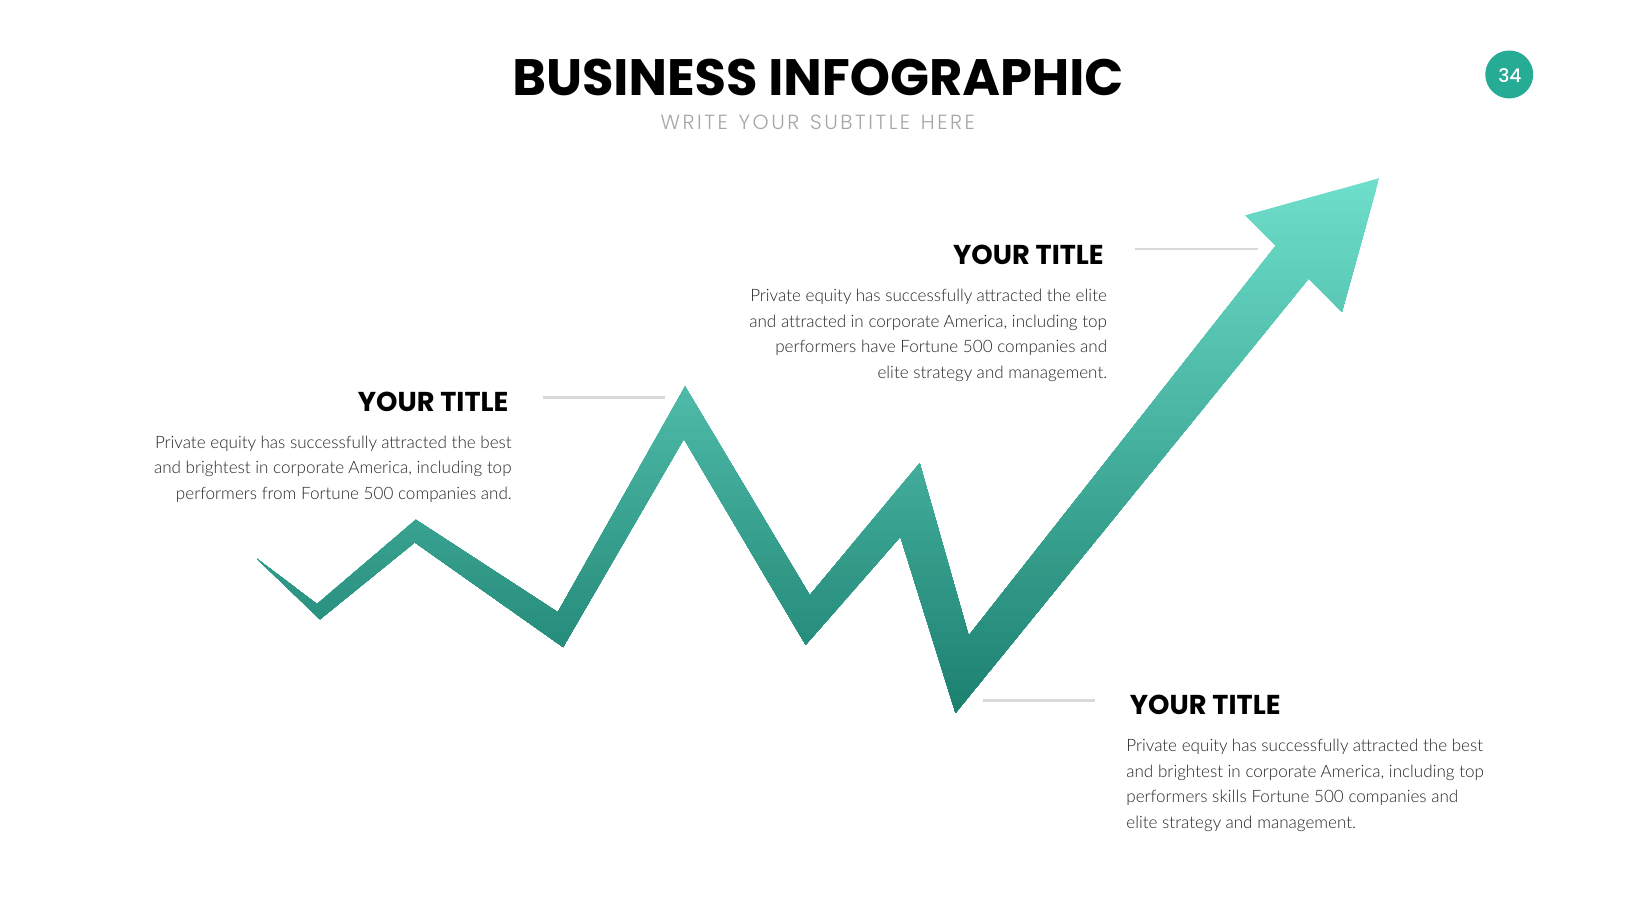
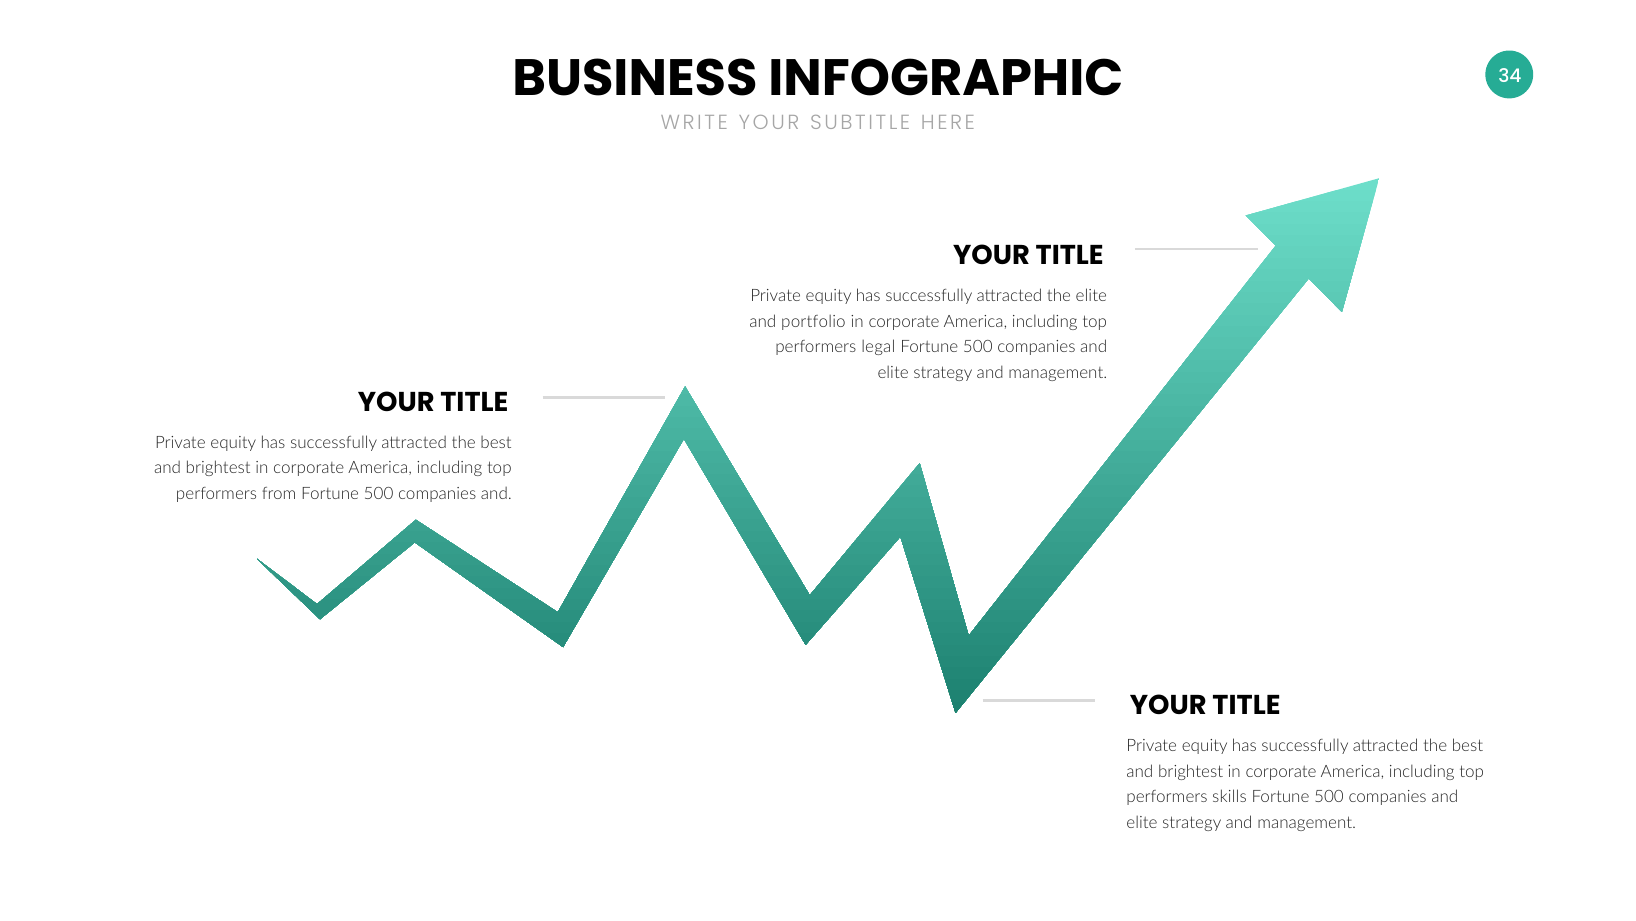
and attracted: attracted -> portfolio
have: have -> legal
